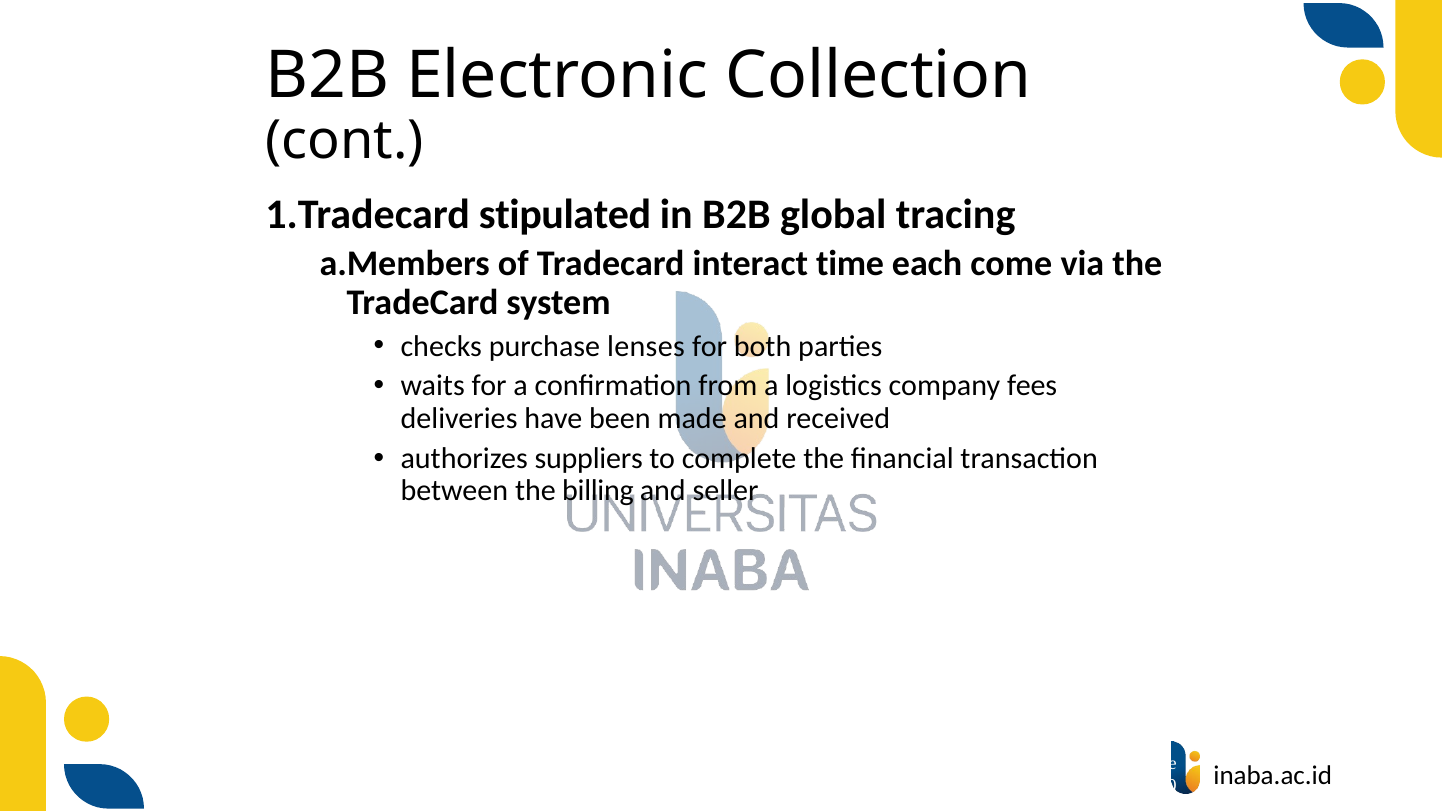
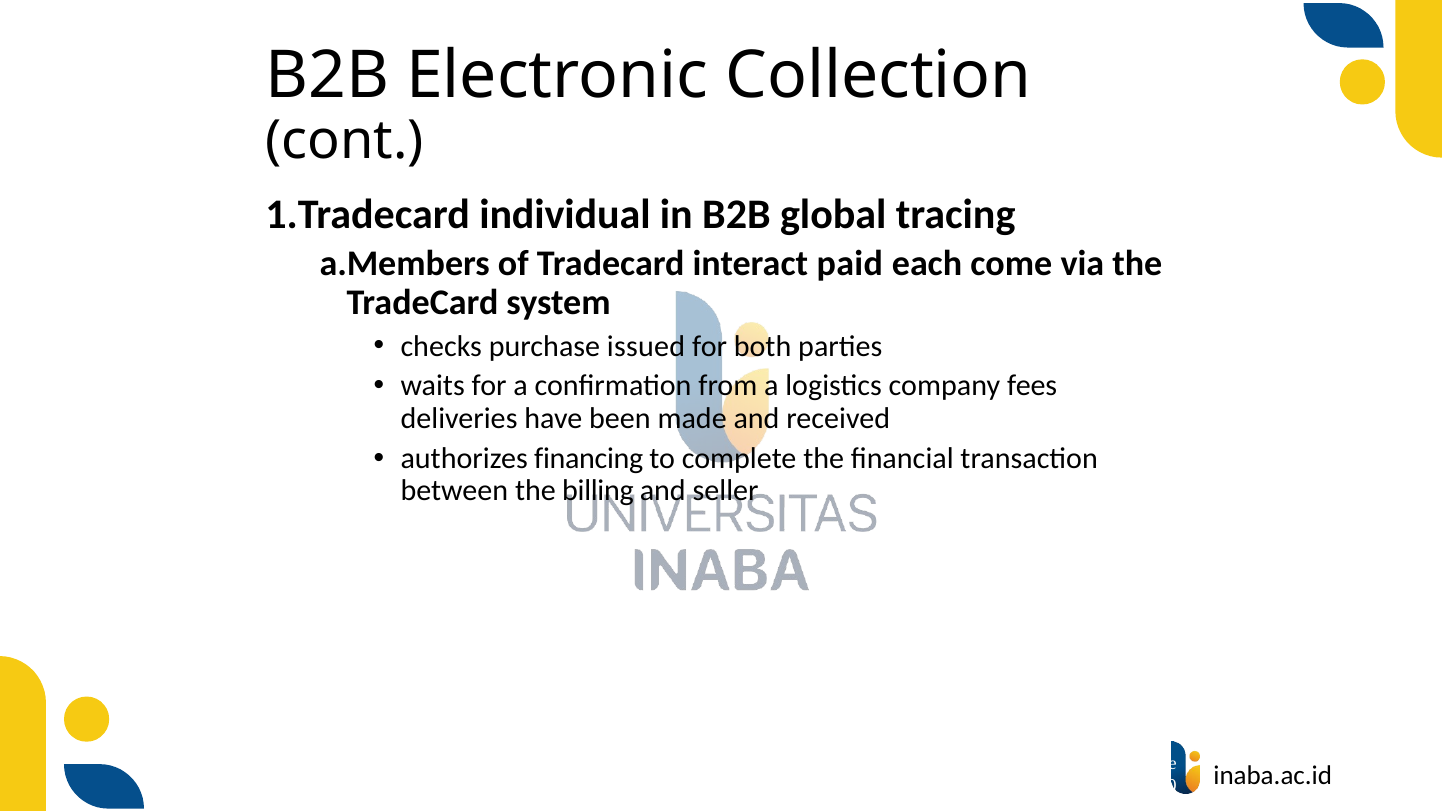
stipulated: stipulated -> individual
time: time -> paid
lenses: lenses -> issued
suppliers: suppliers -> financing
